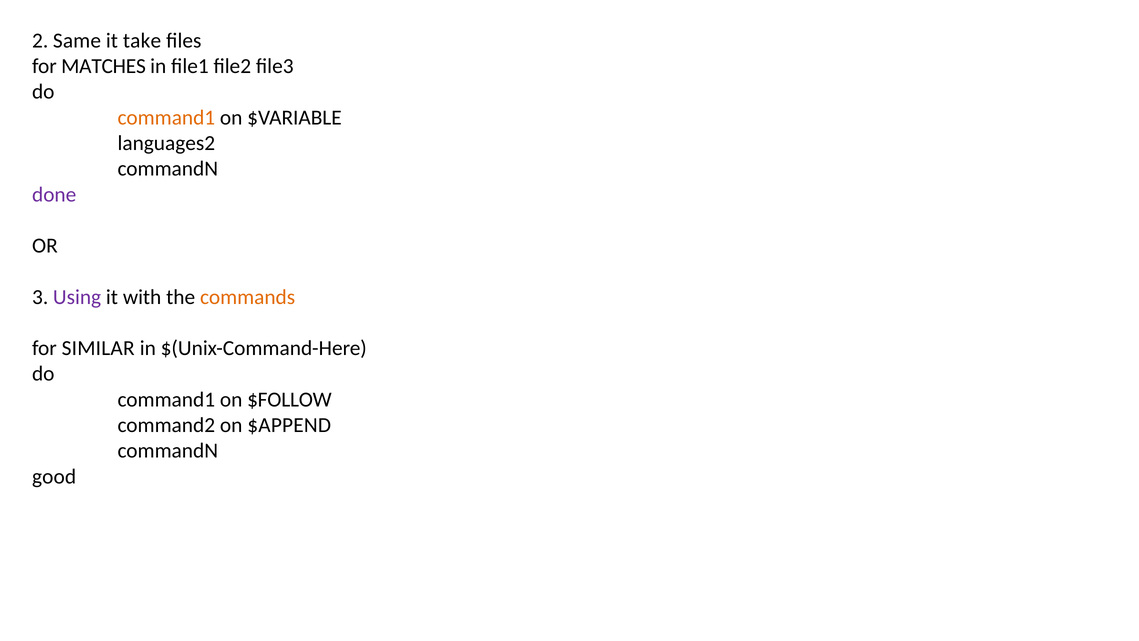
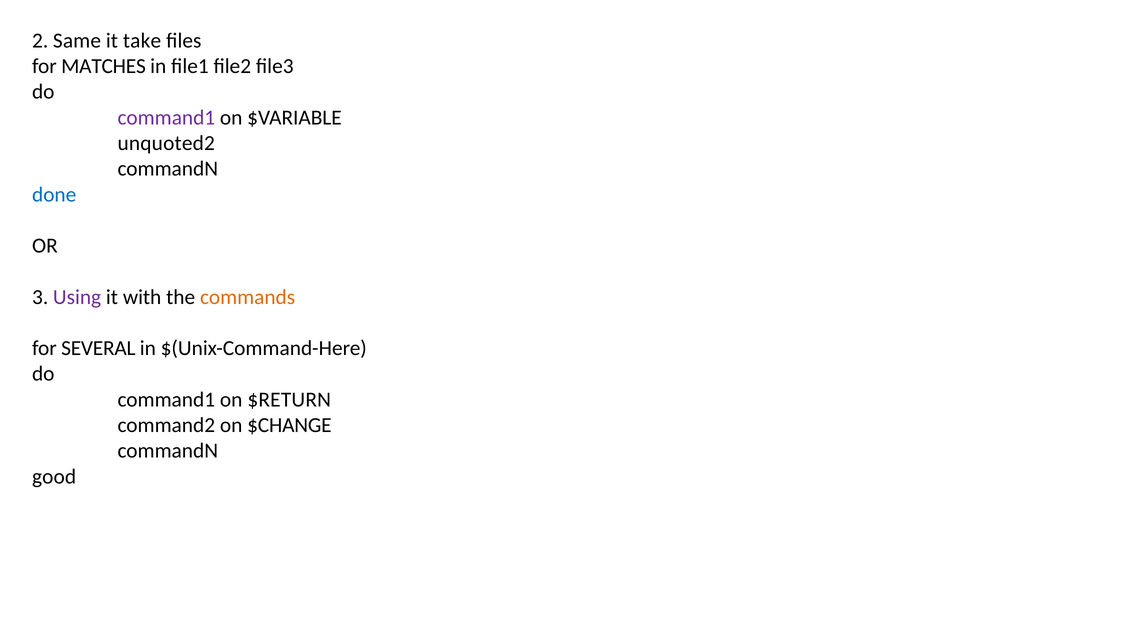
command1 at (166, 117) colour: orange -> purple
languages2: languages2 -> unquoted2
done colour: purple -> blue
SIMILAR: SIMILAR -> SEVERAL
$FOLLOW: $FOLLOW -> $RETURN
$APPEND: $APPEND -> $CHANGE
